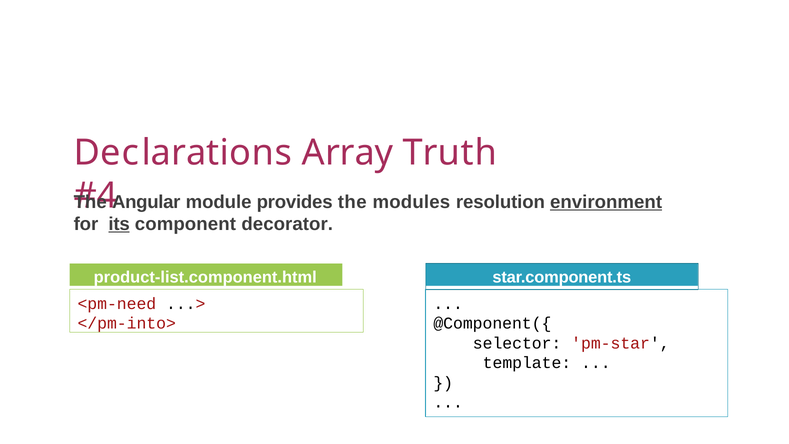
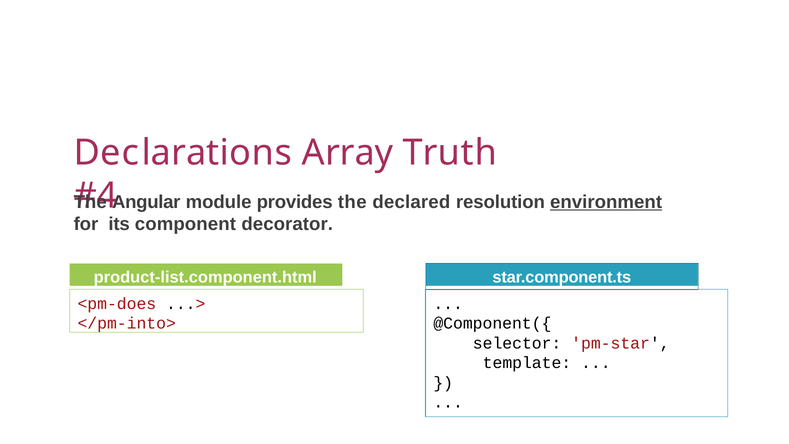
modules: modules -> declared
its underline: present -> none
<pm-need: <pm-need -> <pm-does
